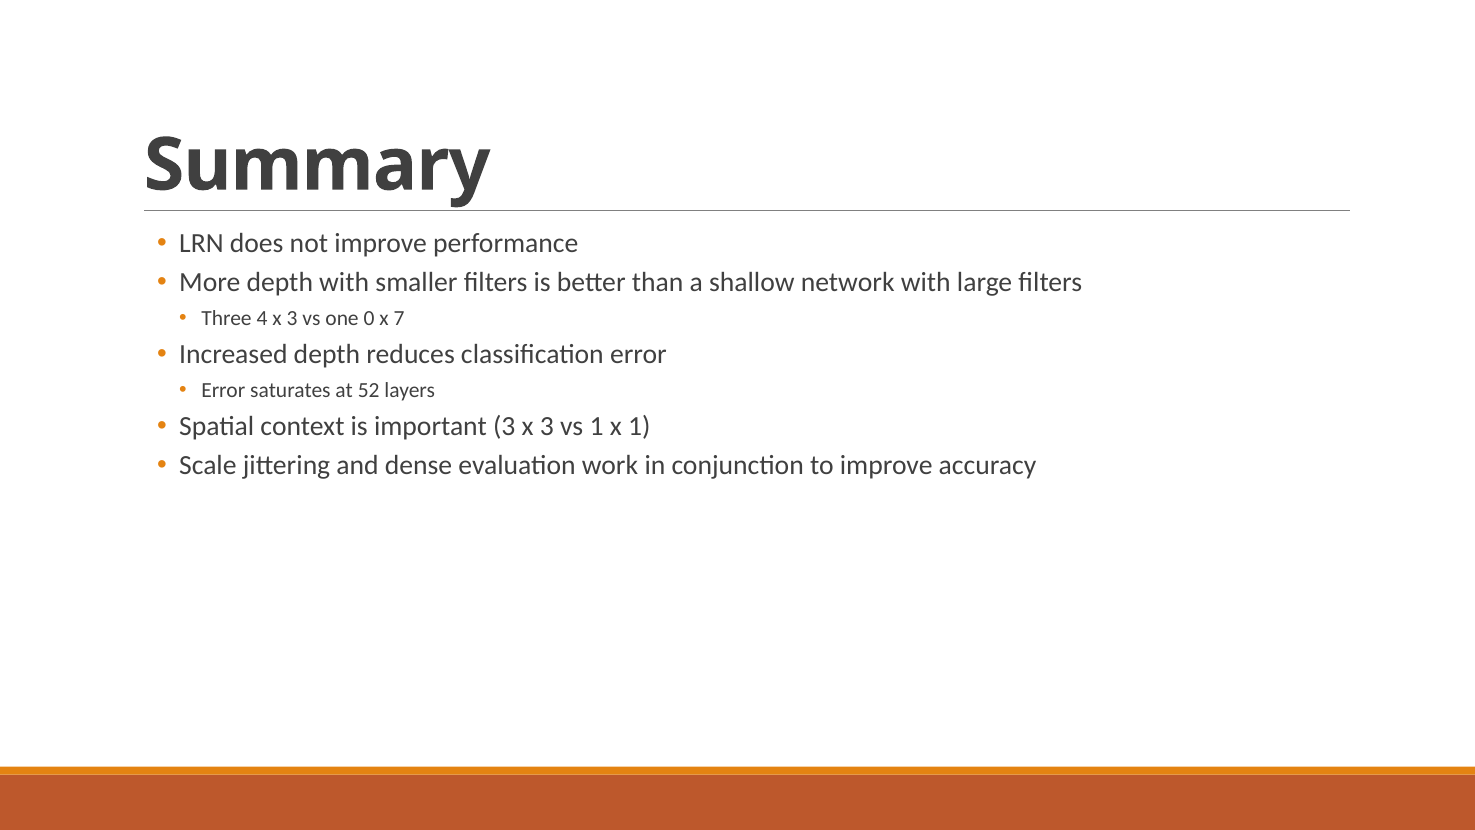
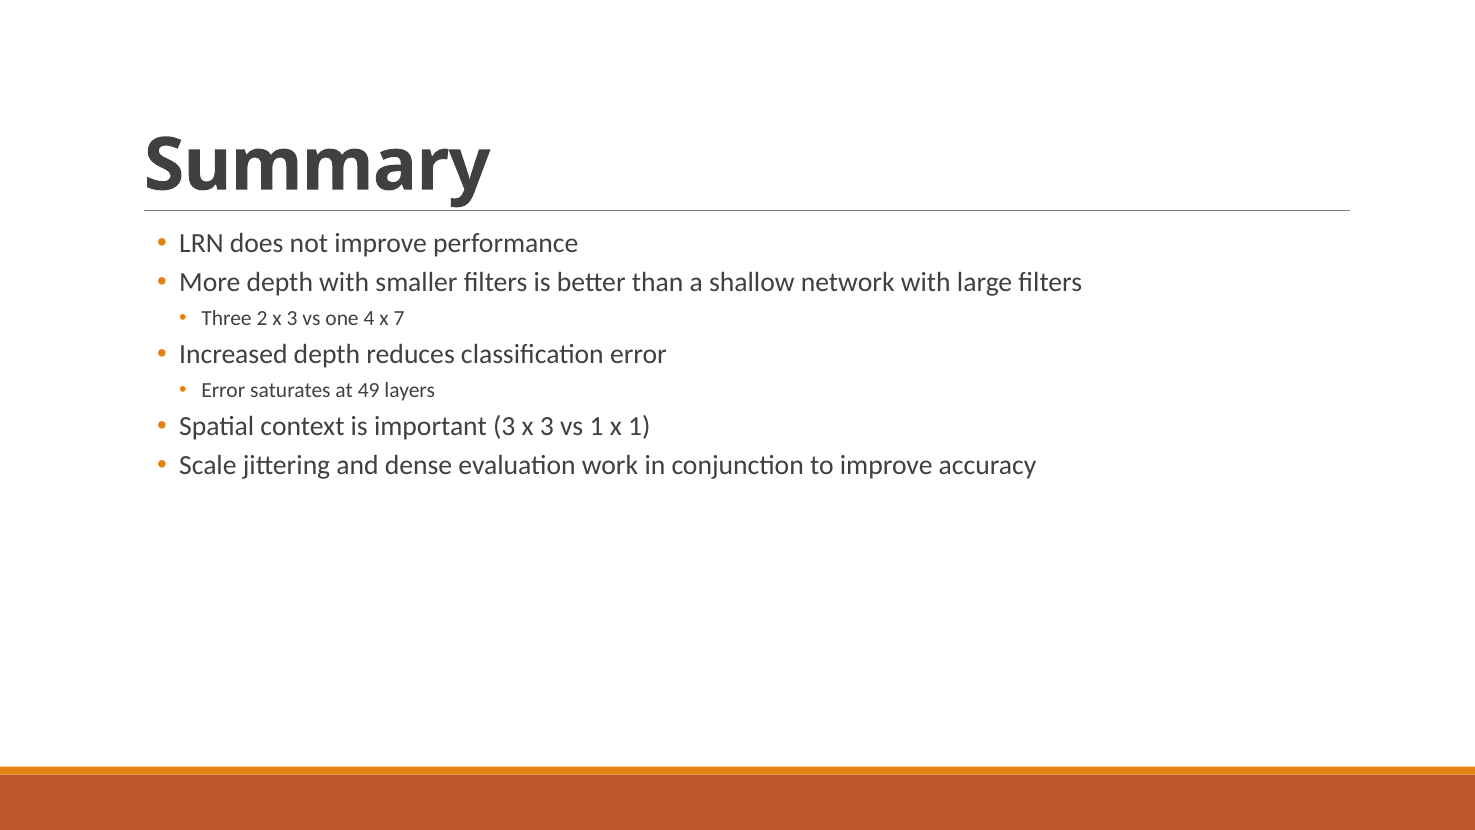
4: 4 -> 2
0: 0 -> 4
52: 52 -> 49
